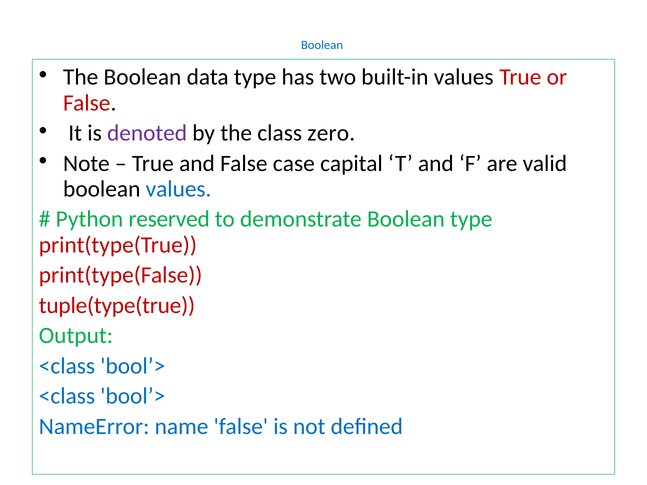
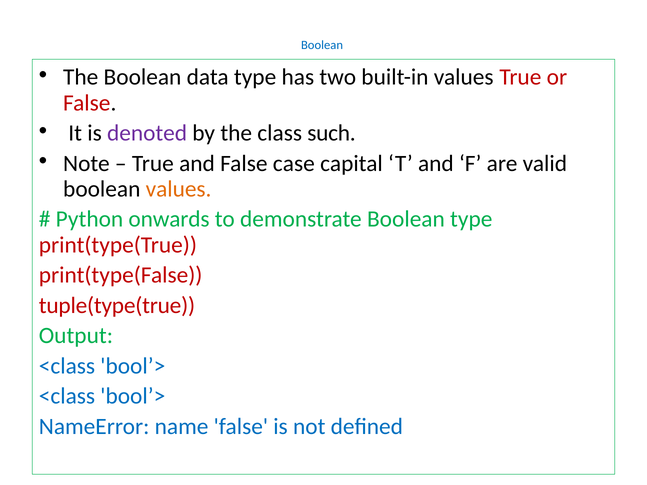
zero: zero -> such
values at (179, 189) colour: blue -> orange
reserved: reserved -> onwards
